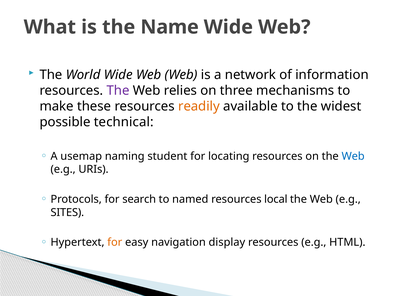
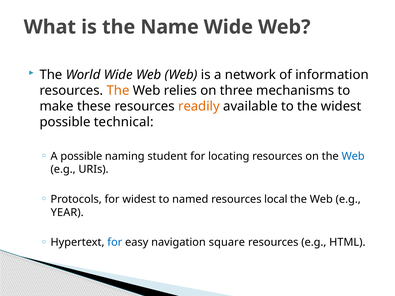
The at (118, 91) colour: purple -> orange
A usemap: usemap -> possible
for search: search -> widest
SITES: SITES -> YEAR
for at (115, 243) colour: orange -> blue
display: display -> square
